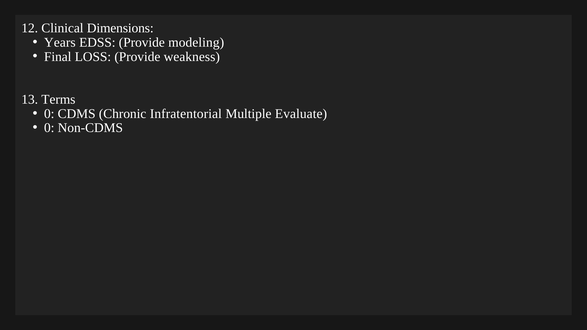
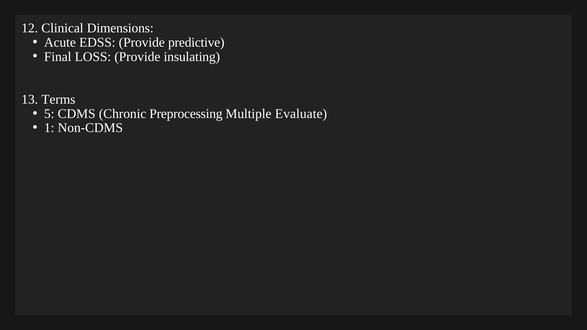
Years: Years -> Acute
modeling: modeling -> predictive
weakness: weakness -> insulating
0 at (49, 114): 0 -> 5
Infratentorial: Infratentorial -> Preprocessing
0 at (49, 128): 0 -> 1
